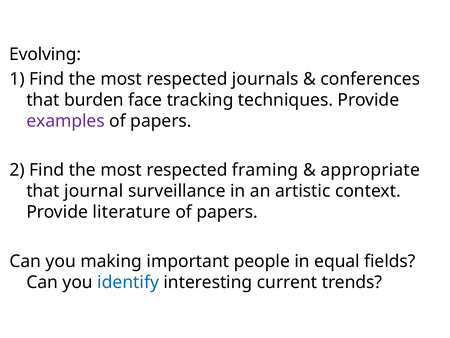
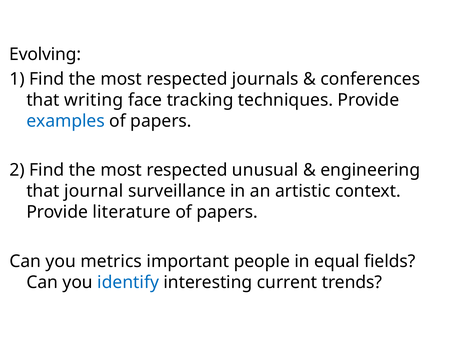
burden: burden -> writing
examples colour: purple -> blue
framing: framing -> unusual
appropriate: appropriate -> engineering
making: making -> metrics
